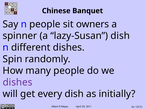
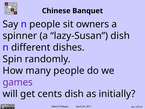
dishes at (18, 82): dishes -> games
every: every -> cents
